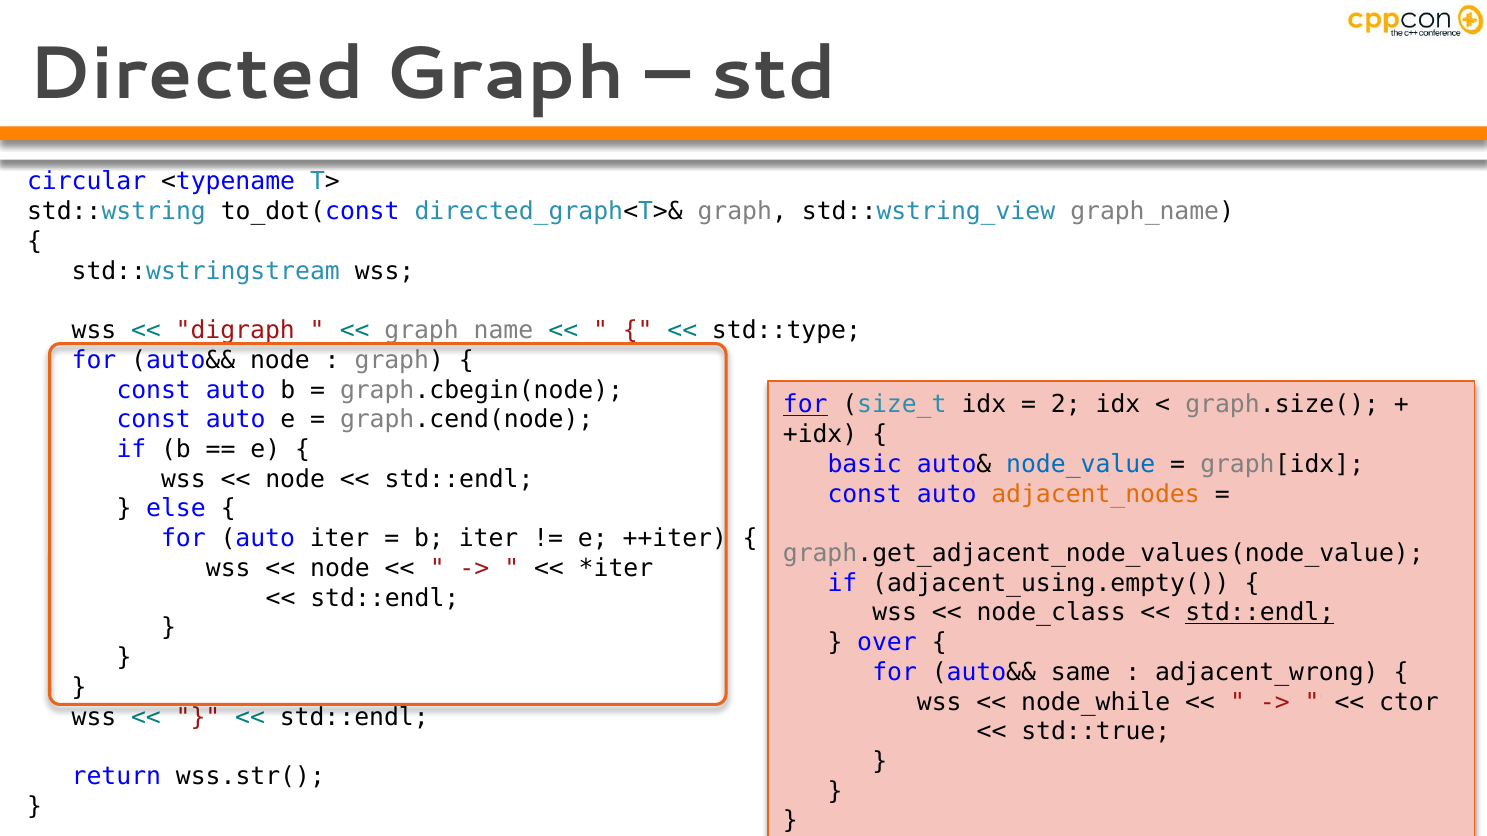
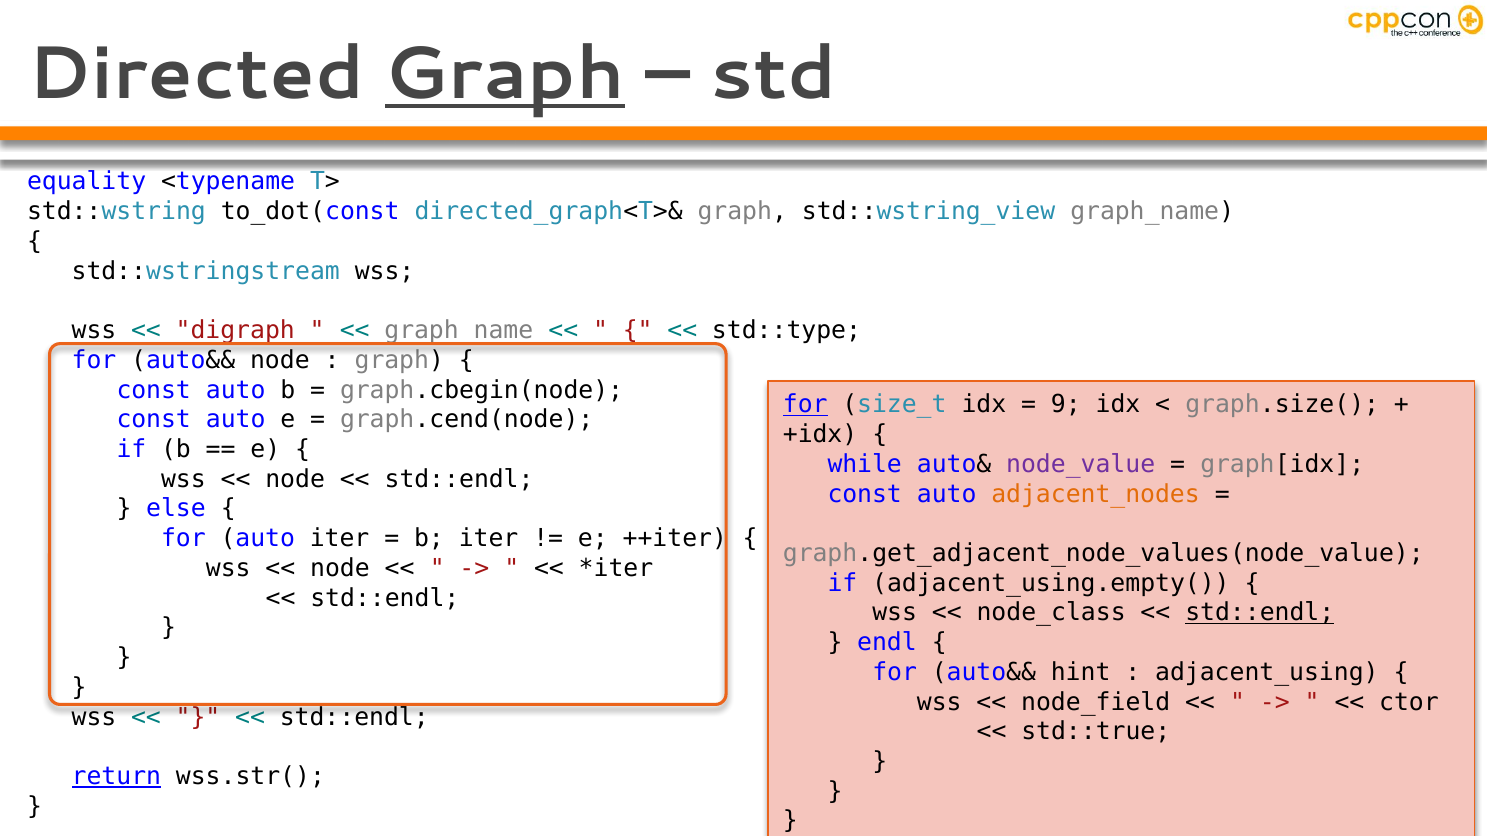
Graph at (505, 74) underline: none -> present
circular: circular -> equality
2: 2 -> 9
basic: basic -> while
node_value colour: blue -> purple
over: over -> endl
same: same -> hint
adjacent_wrong: adjacent_wrong -> adjacent_using
node_while: node_while -> node_field
return underline: none -> present
